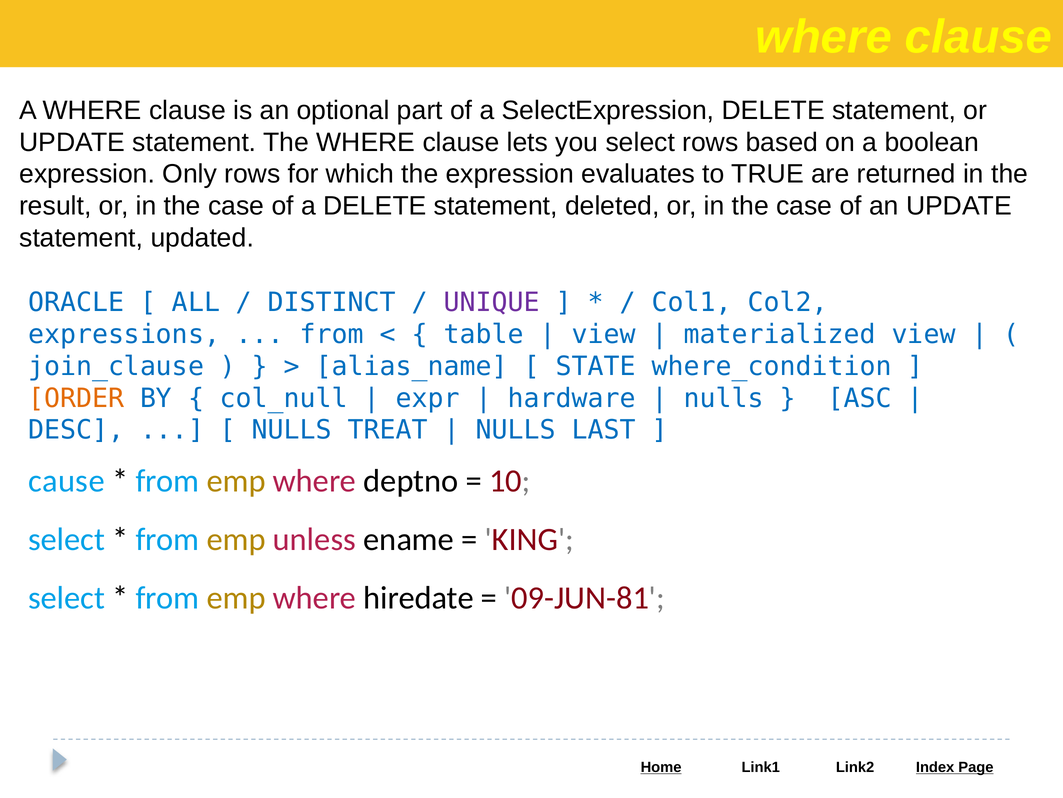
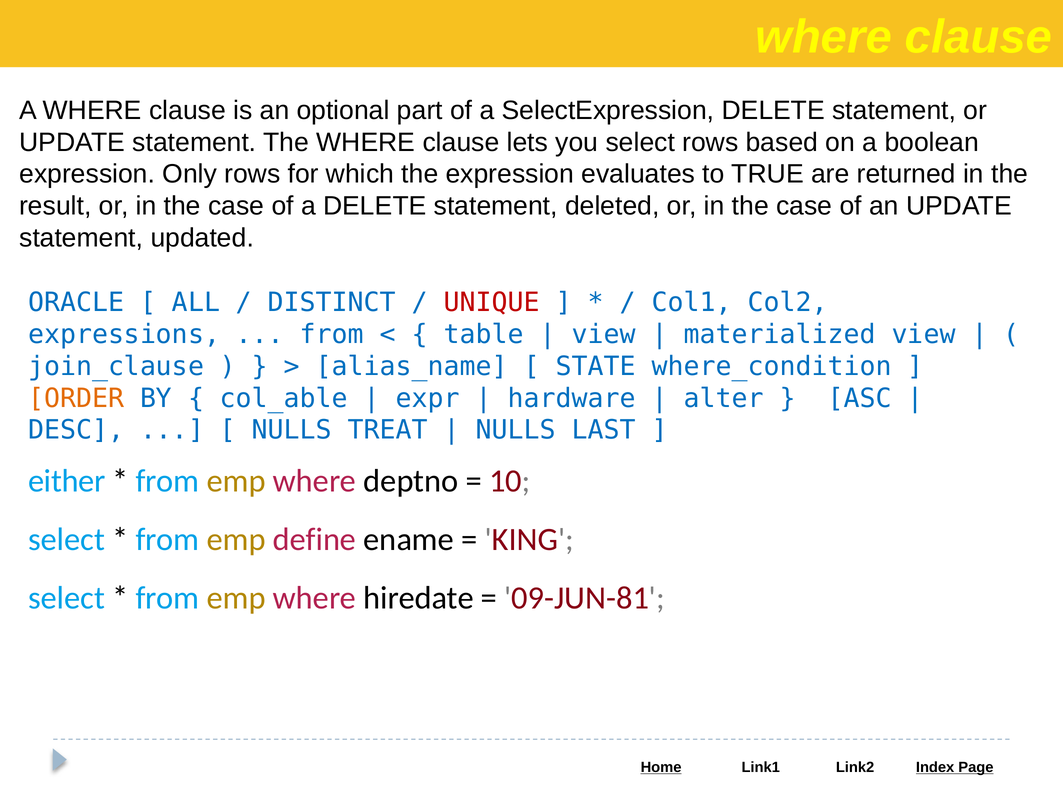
UNIQUE colour: purple -> red
col_null: col_null -> col_able
nulls at (724, 398): nulls -> alter
cause: cause -> either
unless: unless -> define
